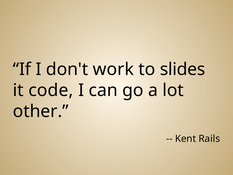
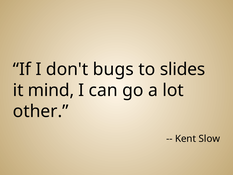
work: work -> bugs
code: code -> mind
Rails: Rails -> Slow
